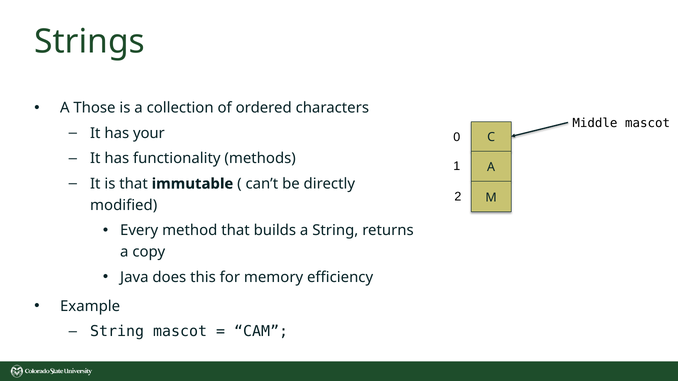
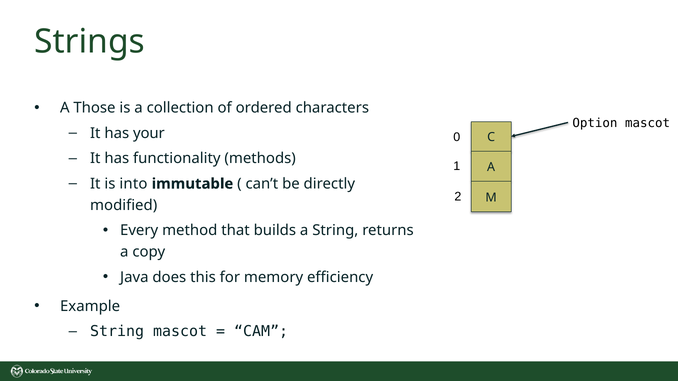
Middle: Middle -> Option
is that: that -> into
